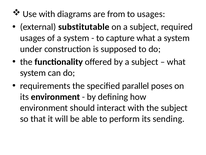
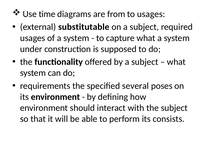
Use with: with -> time
parallel: parallel -> several
sending: sending -> consists
